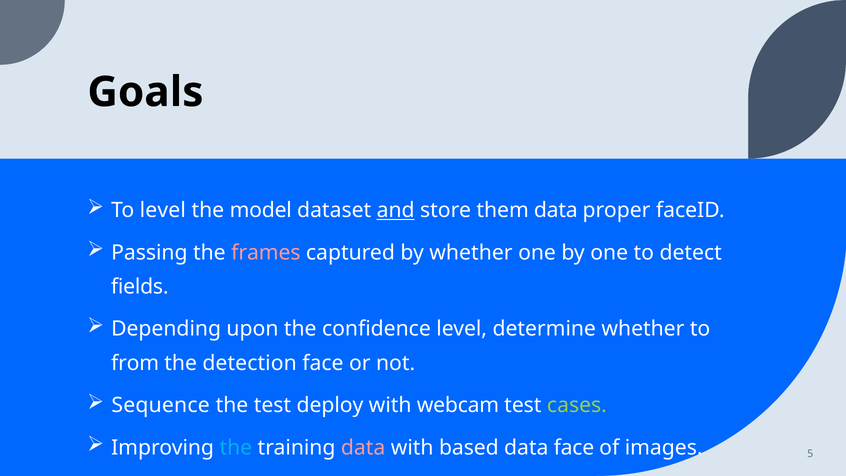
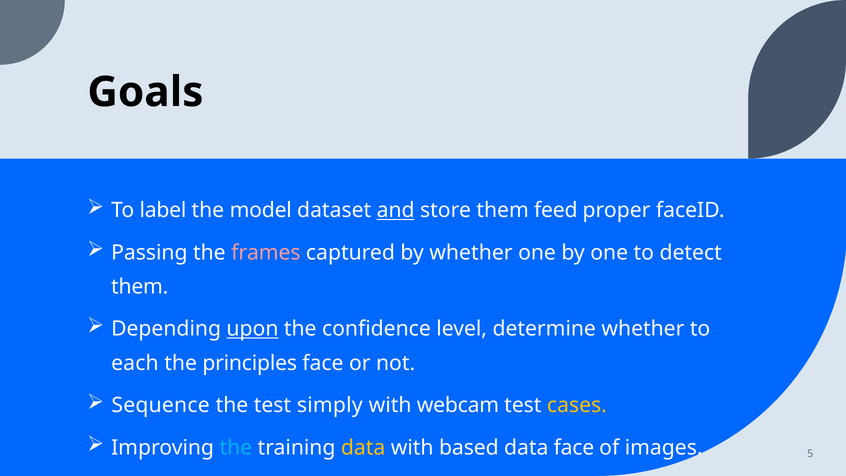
To level: level -> label
them data: data -> feed
fields at (140, 287): fields -> them
upon underline: none -> present
from: from -> each
detection: detection -> principles
deploy: deploy -> simply
cases colour: light green -> yellow
data at (363, 447) colour: pink -> yellow
